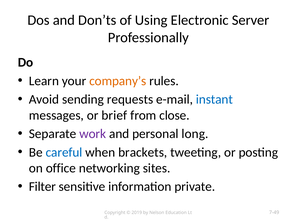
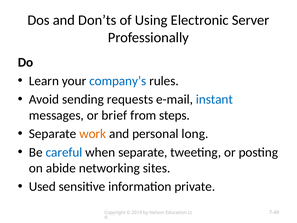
company’s colour: orange -> blue
close: close -> steps
work colour: purple -> orange
when brackets: brackets -> separate
office: office -> abide
Filter: Filter -> Used
